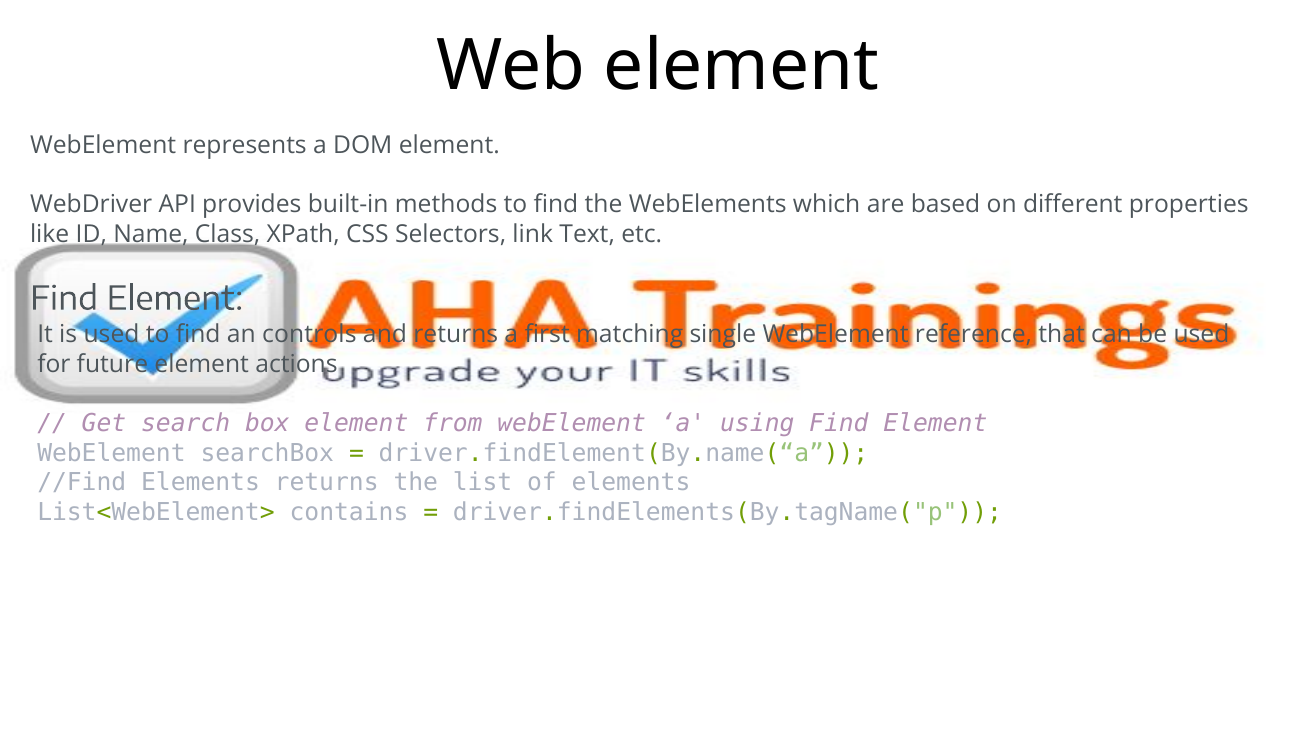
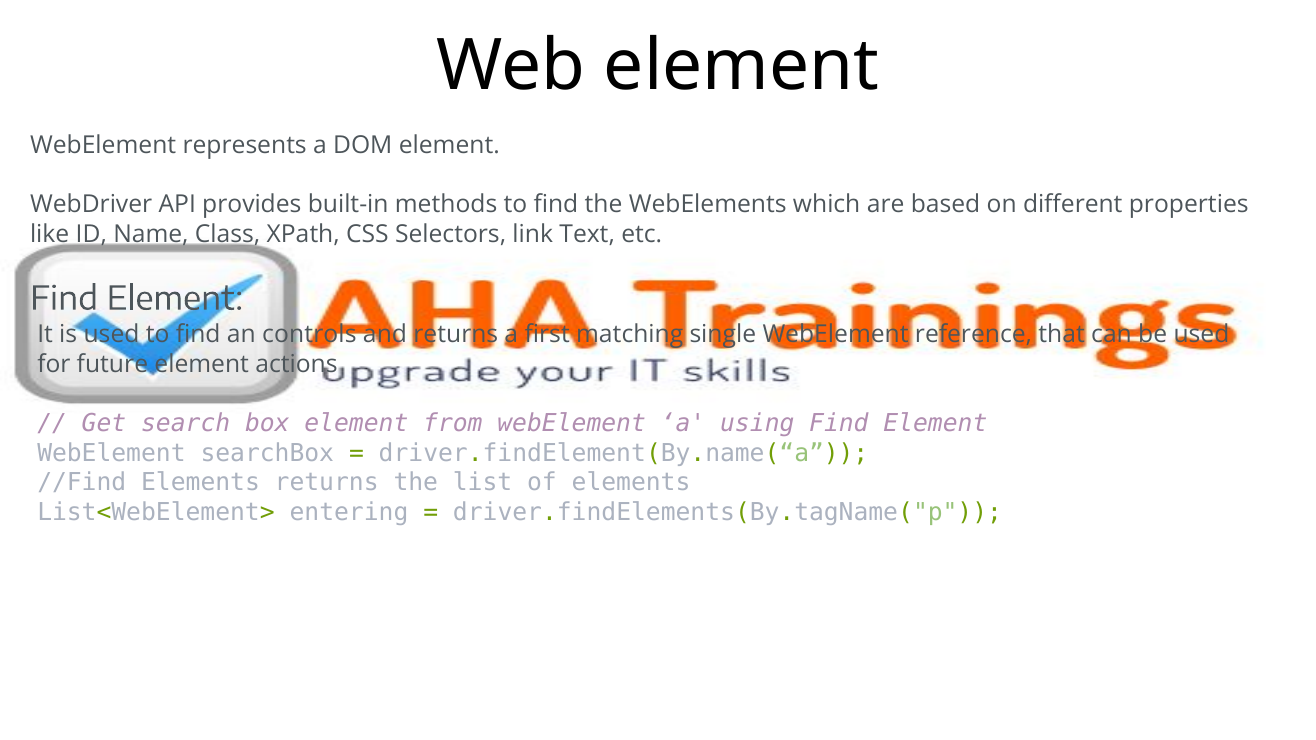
contains: contains -> entering
